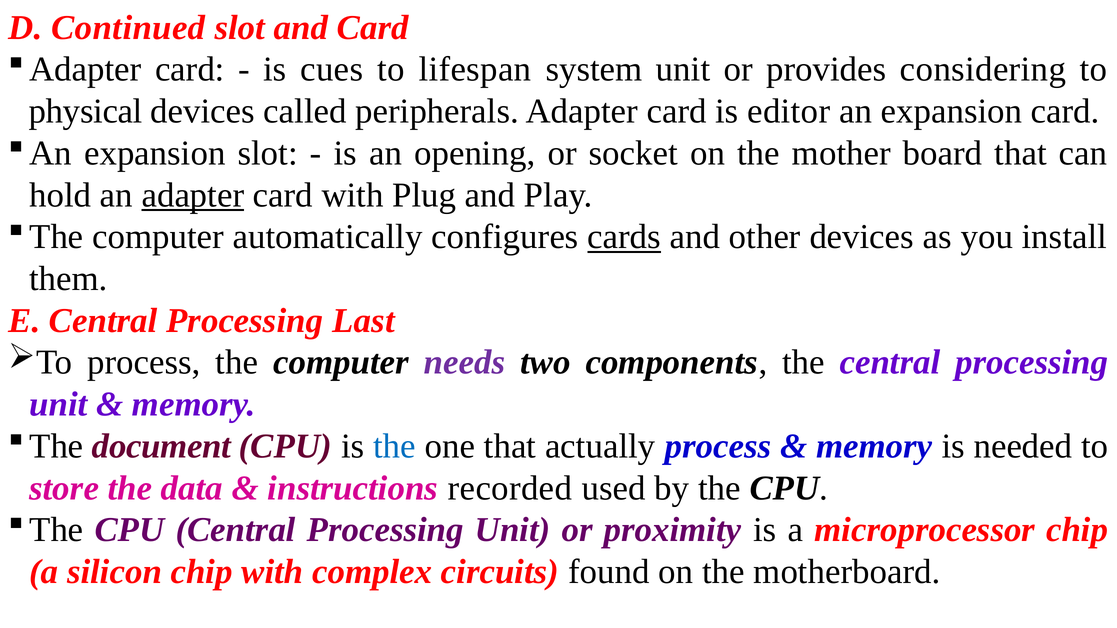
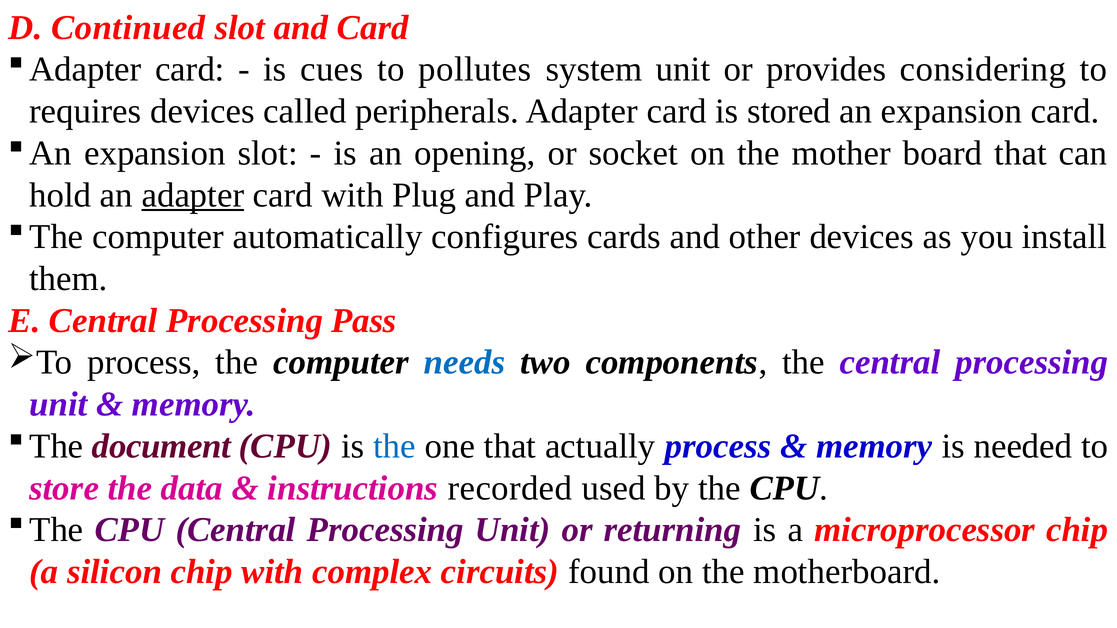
lifespan: lifespan -> pollutes
physical: physical -> requires
editor: editor -> stored
cards underline: present -> none
Last: Last -> Pass
needs colour: purple -> blue
proximity: proximity -> returning
